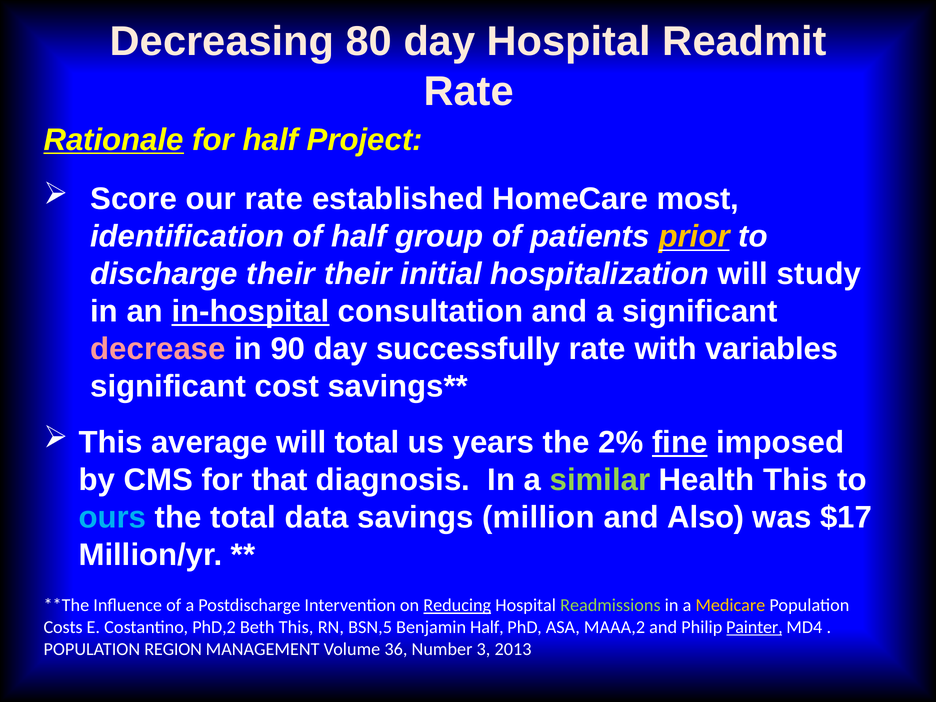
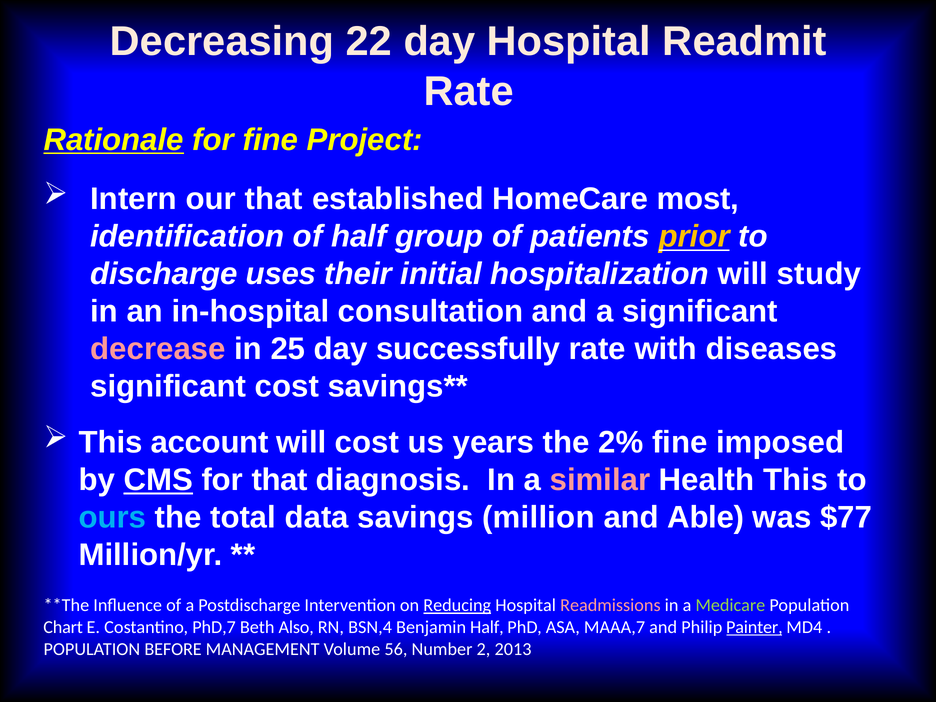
80: 80 -> 22
for half: half -> fine
Score: Score -> Intern
our rate: rate -> that
discharge their: their -> uses
in-hospital underline: present -> none
90: 90 -> 25
variables: variables -> diseases
average: average -> account
will total: total -> cost
fine at (680, 443) underline: present -> none
CMS underline: none -> present
similar colour: light green -> pink
Also: Also -> Able
$17: $17 -> $77
Readmissions colour: light green -> pink
Medicare colour: yellow -> light green
Costs: Costs -> Chart
PhD,2: PhD,2 -> PhD,7
Beth This: This -> Also
BSN,5: BSN,5 -> BSN,4
MAAA,2: MAAA,2 -> MAAA,7
REGION: REGION -> BEFORE
36: 36 -> 56
3: 3 -> 2
